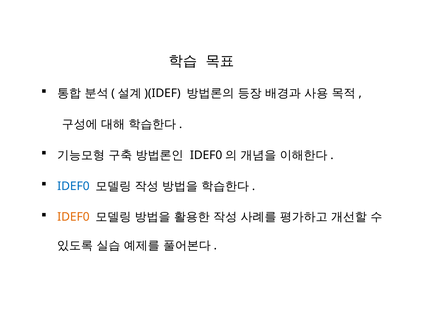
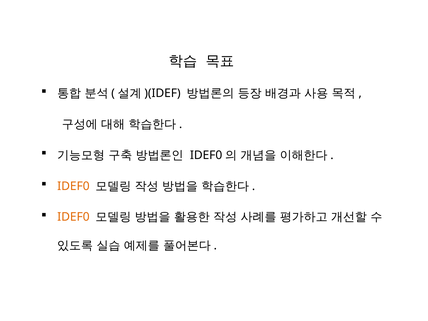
IDEF0 at (73, 186) colour: blue -> orange
